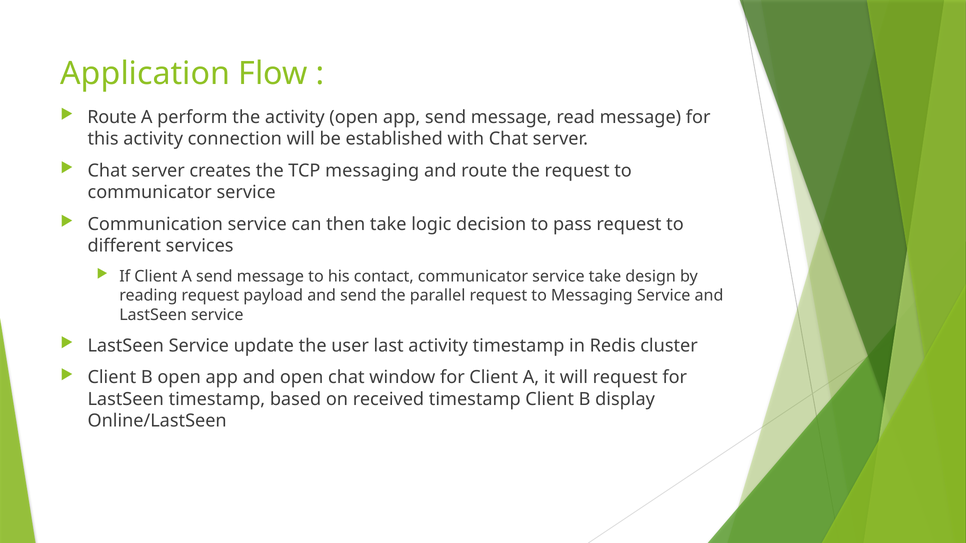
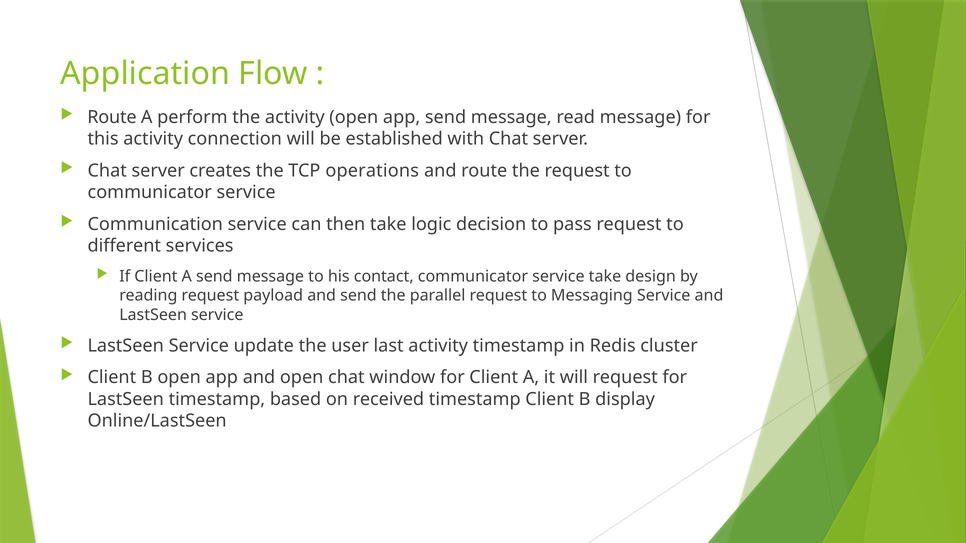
TCP messaging: messaging -> operations
